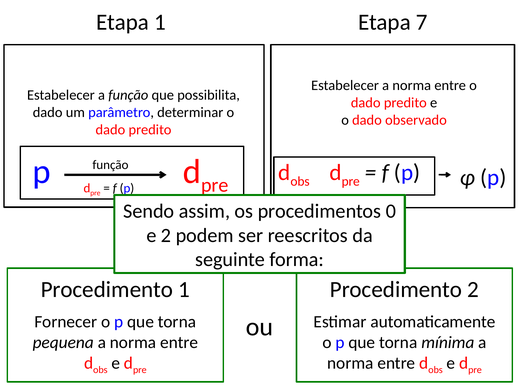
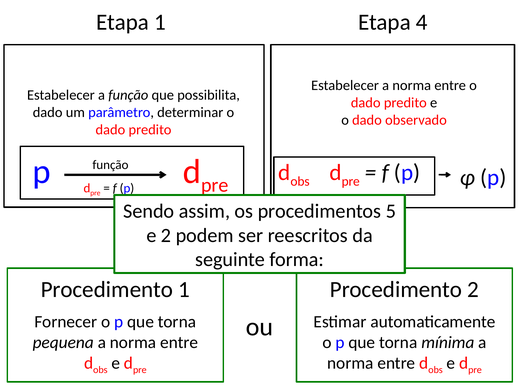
7: 7 -> 4
0: 0 -> 5
